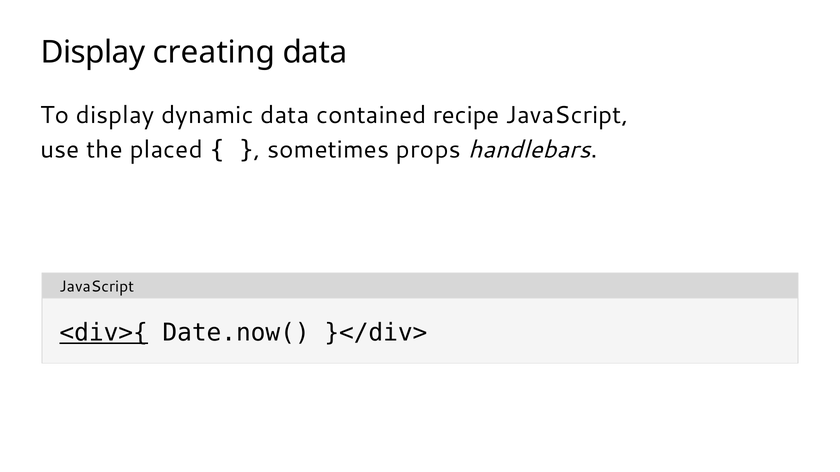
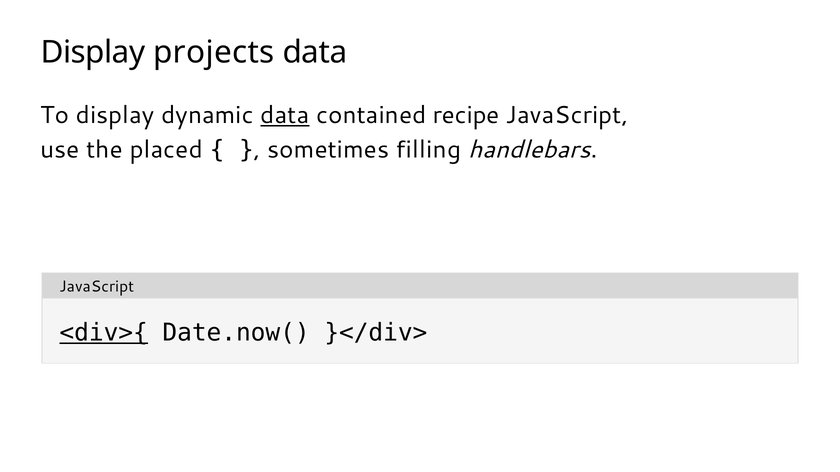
creating: creating -> projects
data at (285, 115) underline: none -> present
props: props -> filling
